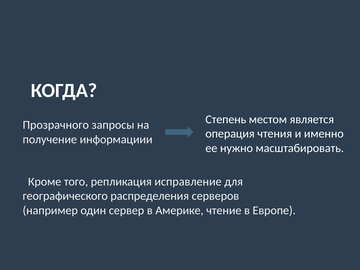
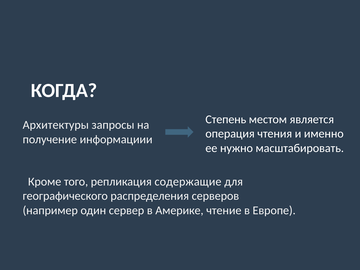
Прозрачного: Прозрачного -> Архитектуры
исправление: исправление -> содержащие
